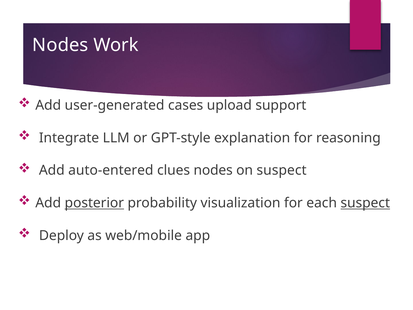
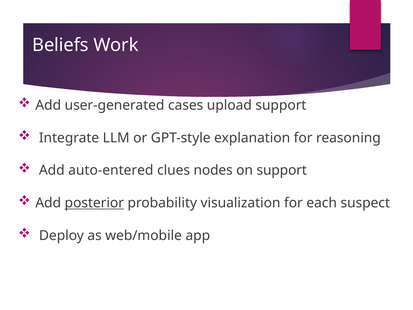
Nodes at (60, 45): Nodes -> Beliefs
on suspect: suspect -> support
suspect at (365, 203) underline: present -> none
